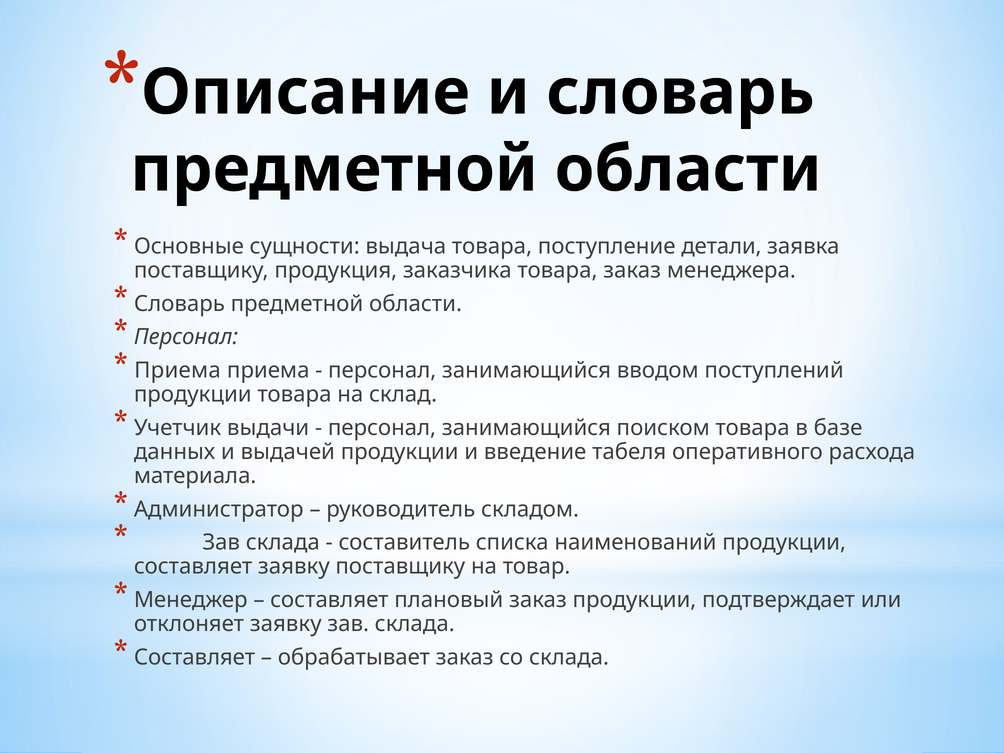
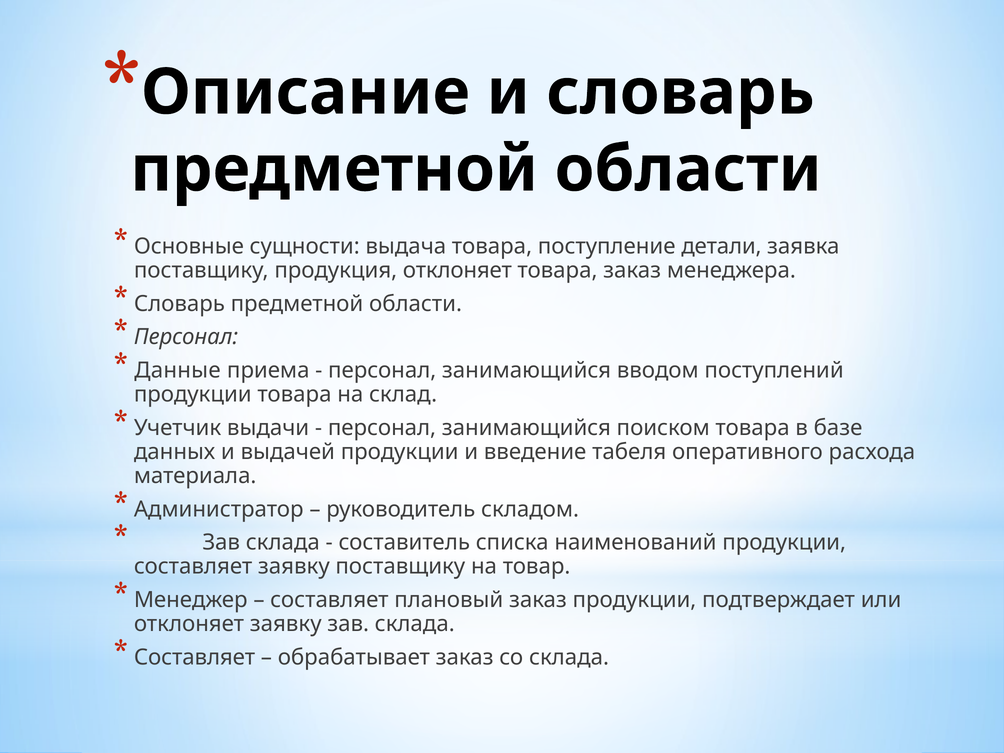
продукция заказчика: заказчика -> отклоняет
Приема at (177, 370): Приема -> Данные
